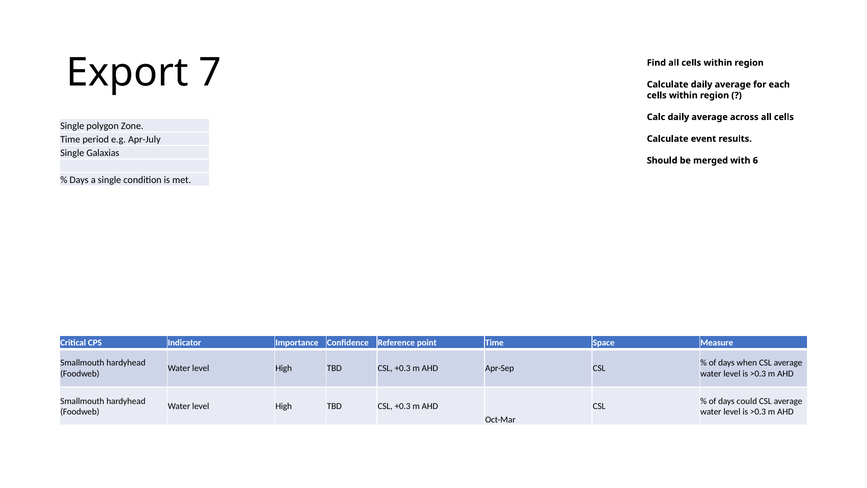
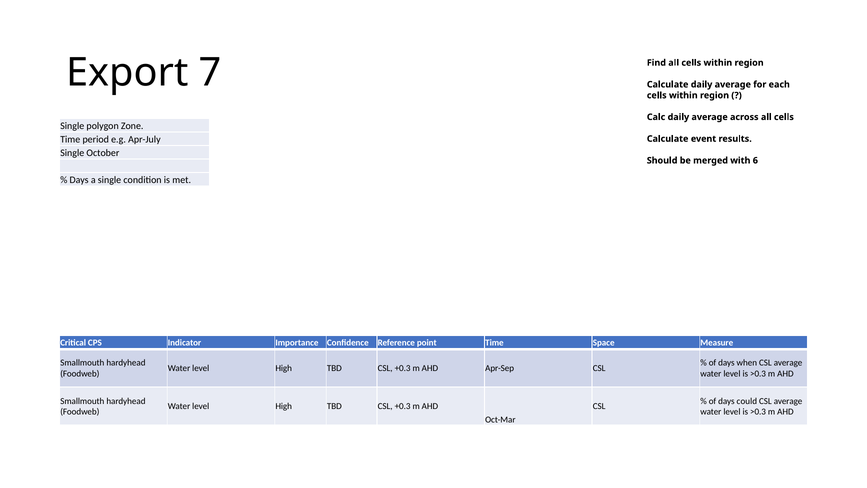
Galaxias: Galaxias -> October
